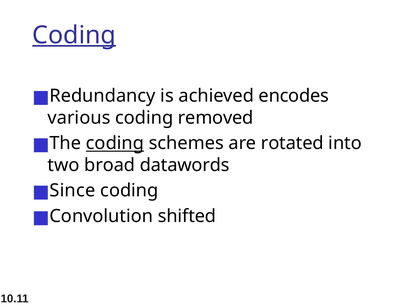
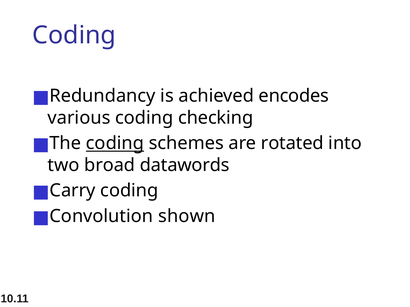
Coding at (74, 35) underline: present -> none
removed: removed -> checking
Since: Since -> Carry
shifted: shifted -> shown
